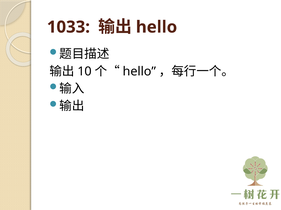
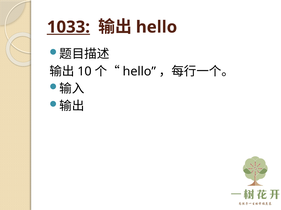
1033 underline: none -> present
